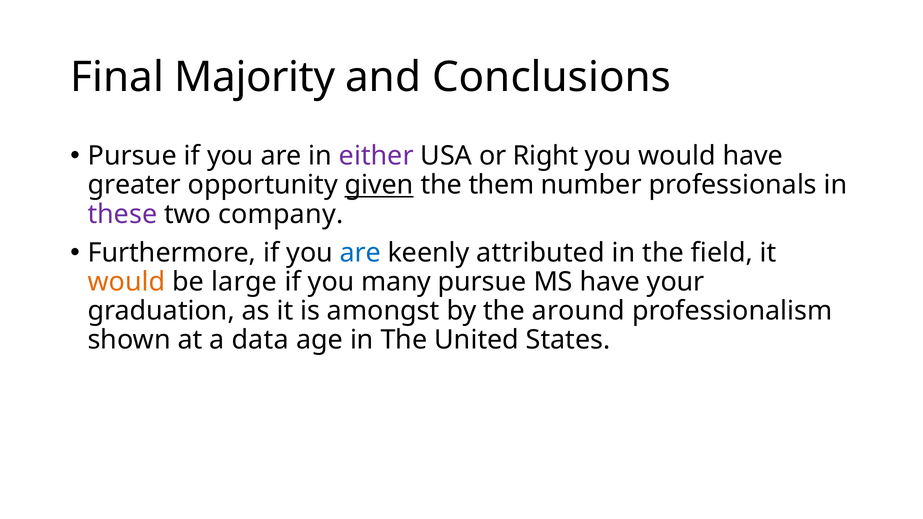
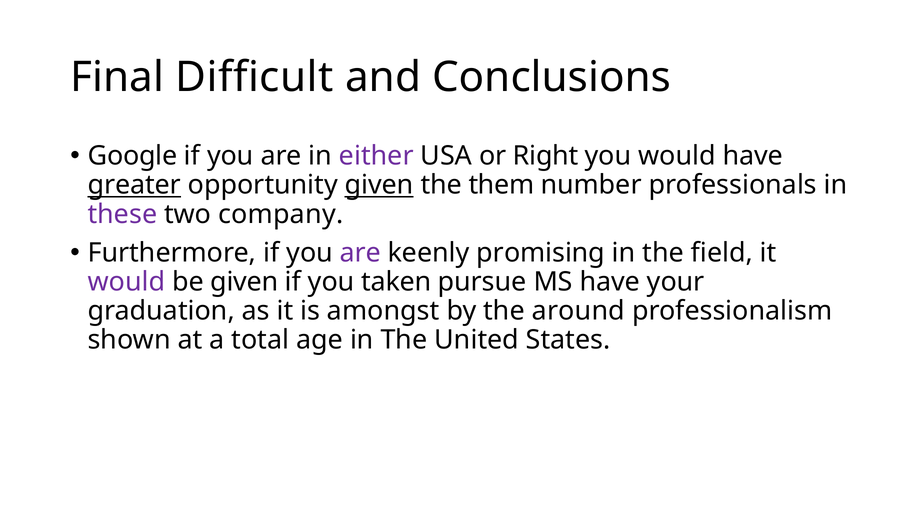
Majority: Majority -> Difficult
Pursue at (132, 156): Pursue -> Google
greater underline: none -> present
are at (360, 253) colour: blue -> purple
attributed: attributed -> promising
would at (126, 282) colour: orange -> purple
be large: large -> given
many: many -> taken
data: data -> total
